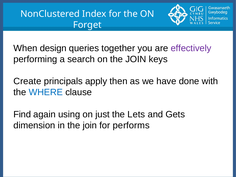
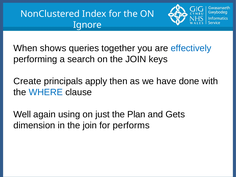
Forget: Forget -> Ignore
design: design -> shows
effectively colour: purple -> blue
Find: Find -> Well
Lets: Lets -> Plan
